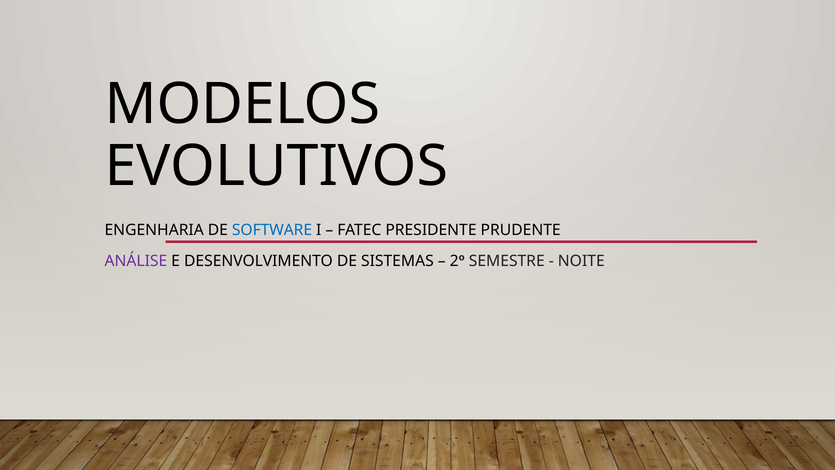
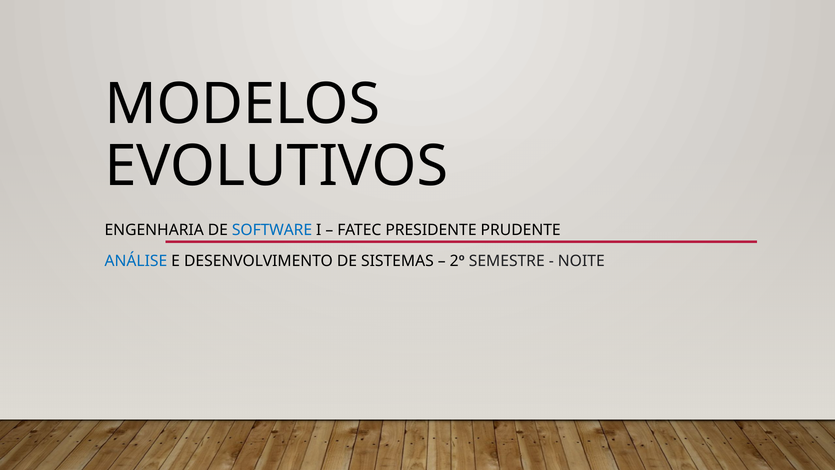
ANÁLISE colour: purple -> blue
